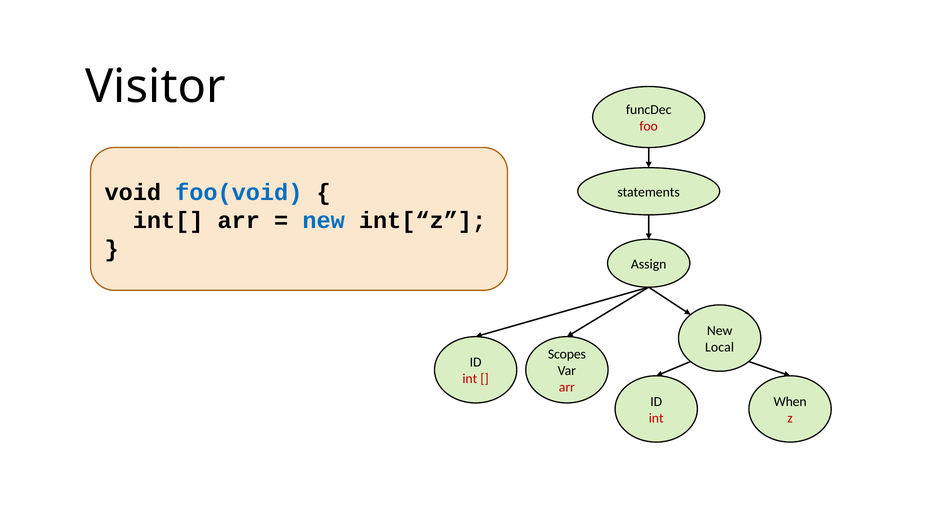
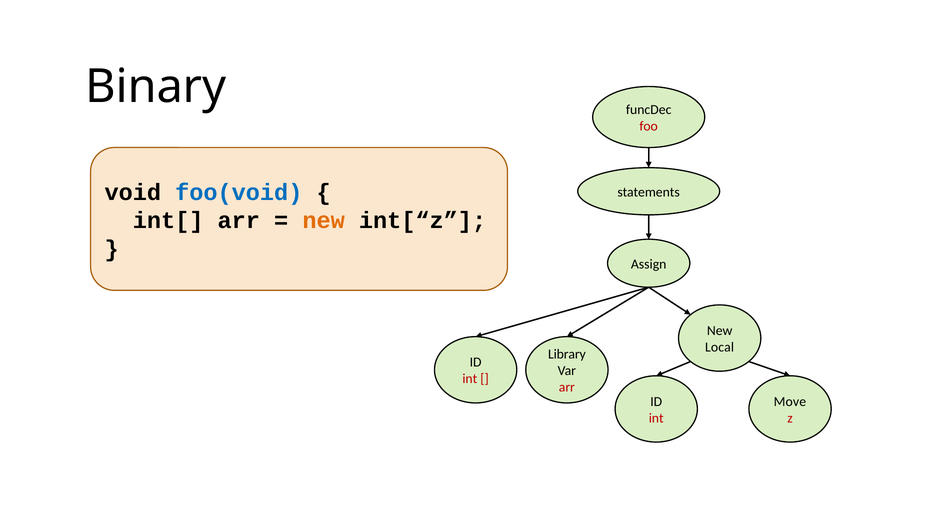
Visitor: Visitor -> Binary
new at (324, 221) colour: blue -> orange
Scopes: Scopes -> Library
When: When -> Move
